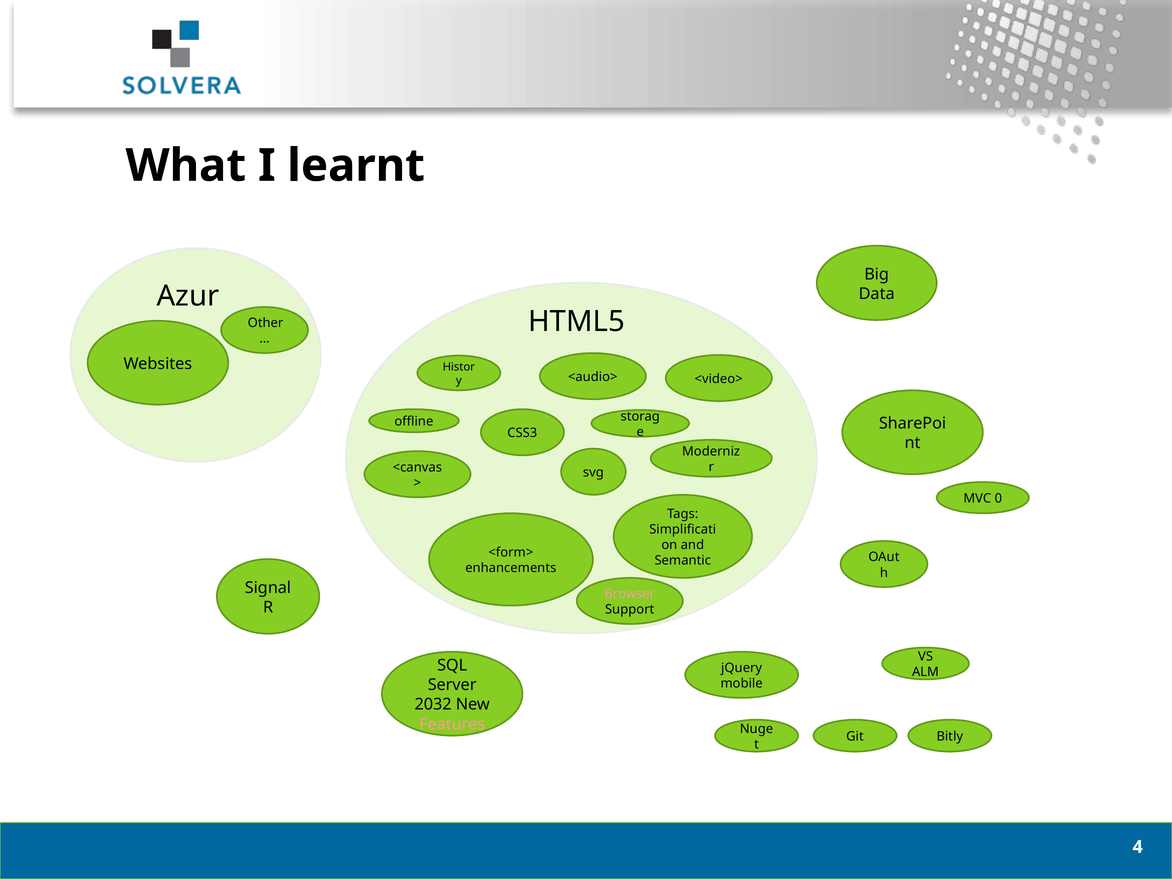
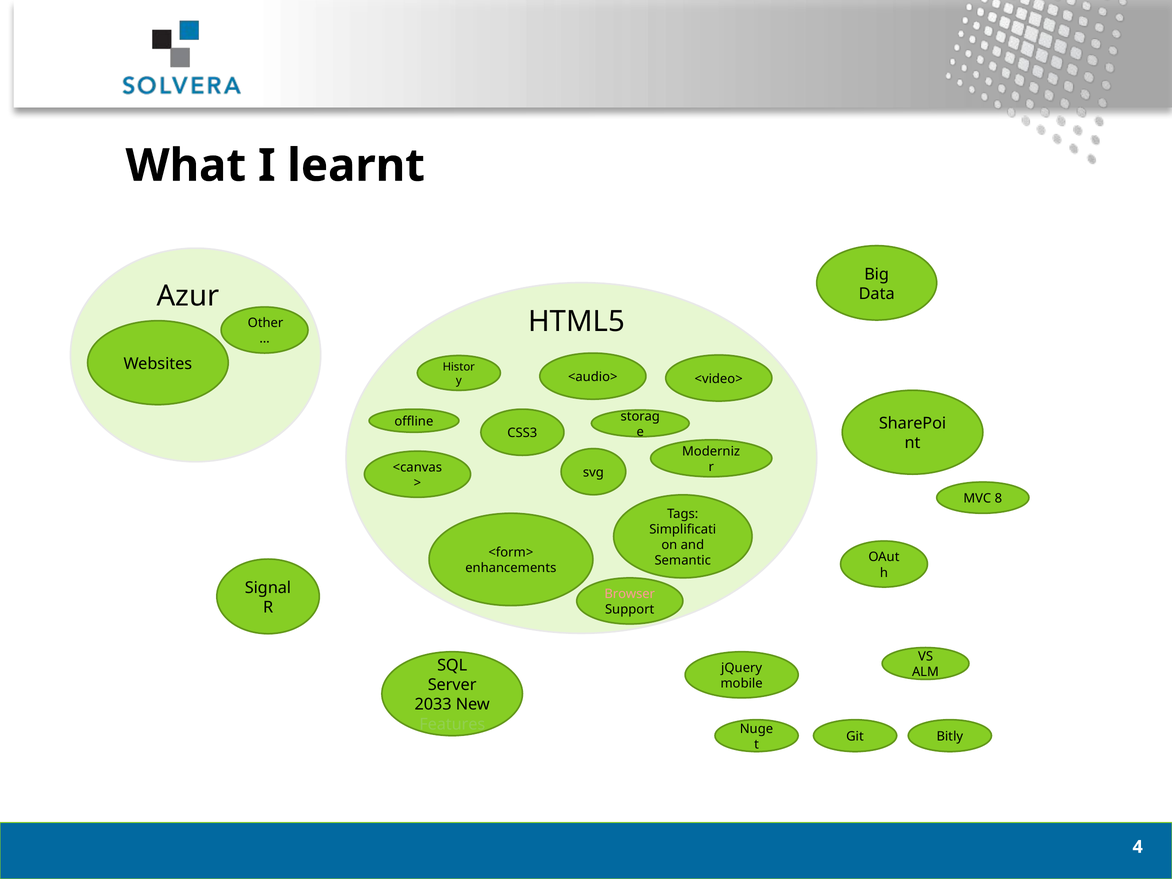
0: 0 -> 8
2032: 2032 -> 2033
Features colour: pink -> light green
